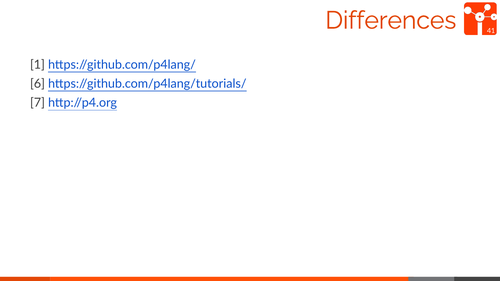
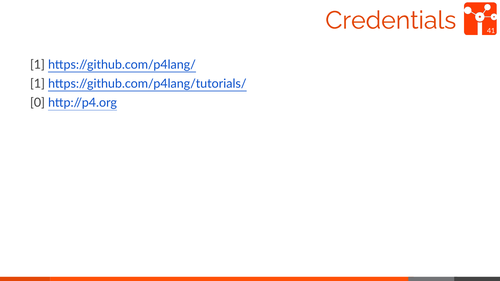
Differences: Differences -> Credentials
6 at (37, 84): 6 -> 1
7: 7 -> 0
